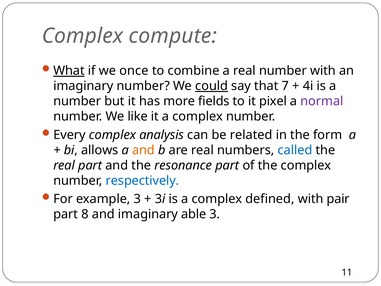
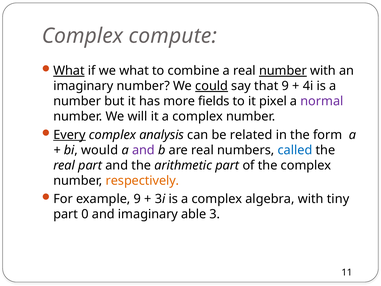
we once: once -> what
number at (283, 71) underline: none -> present
that 7: 7 -> 9
like: like -> will
Every underline: none -> present
allows: allows -> would
and at (143, 150) colour: orange -> purple
resonance: resonance -> arithmetic
respectively colour: blue -> orange
example 3: 3 -> 9
defined: defined -> algebra
pair: pair -> tiny
8: 8 -> 0
